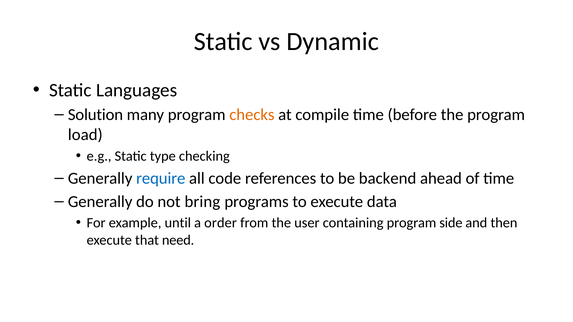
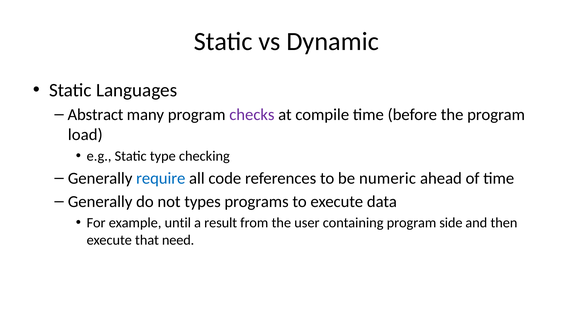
Solution: Solution -> Abstract
checks colour: orange -> purple
backend: backend -> numeric
bring: bring -> types
order: order -> result
